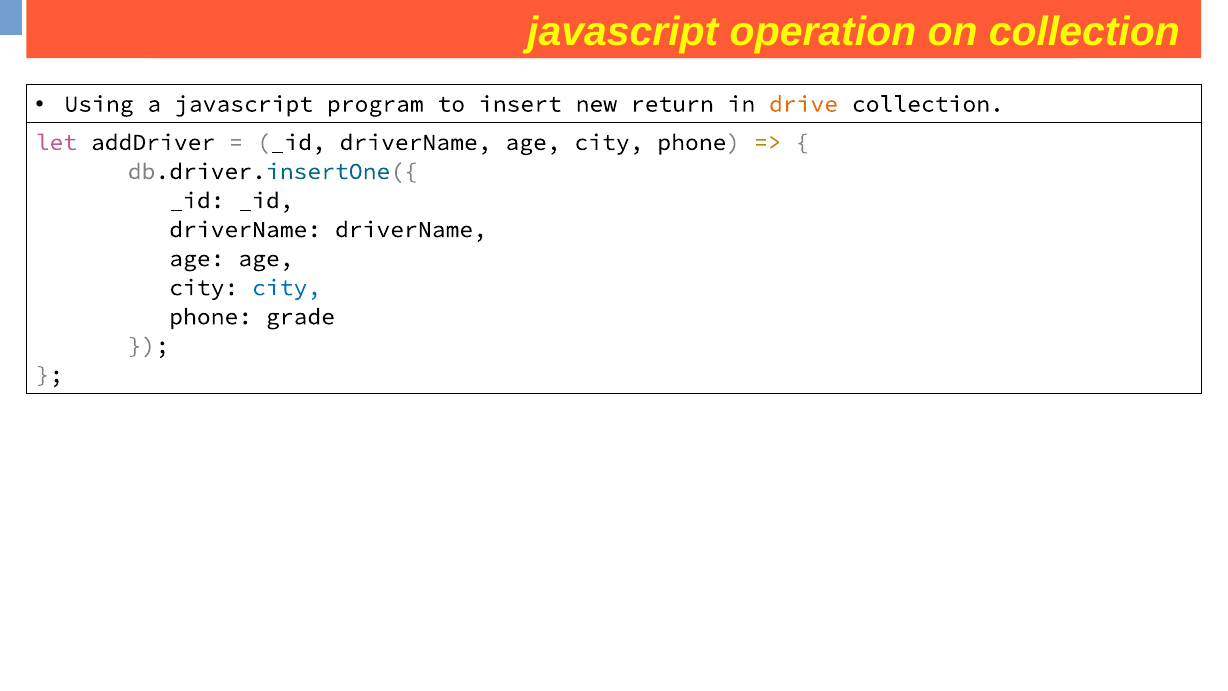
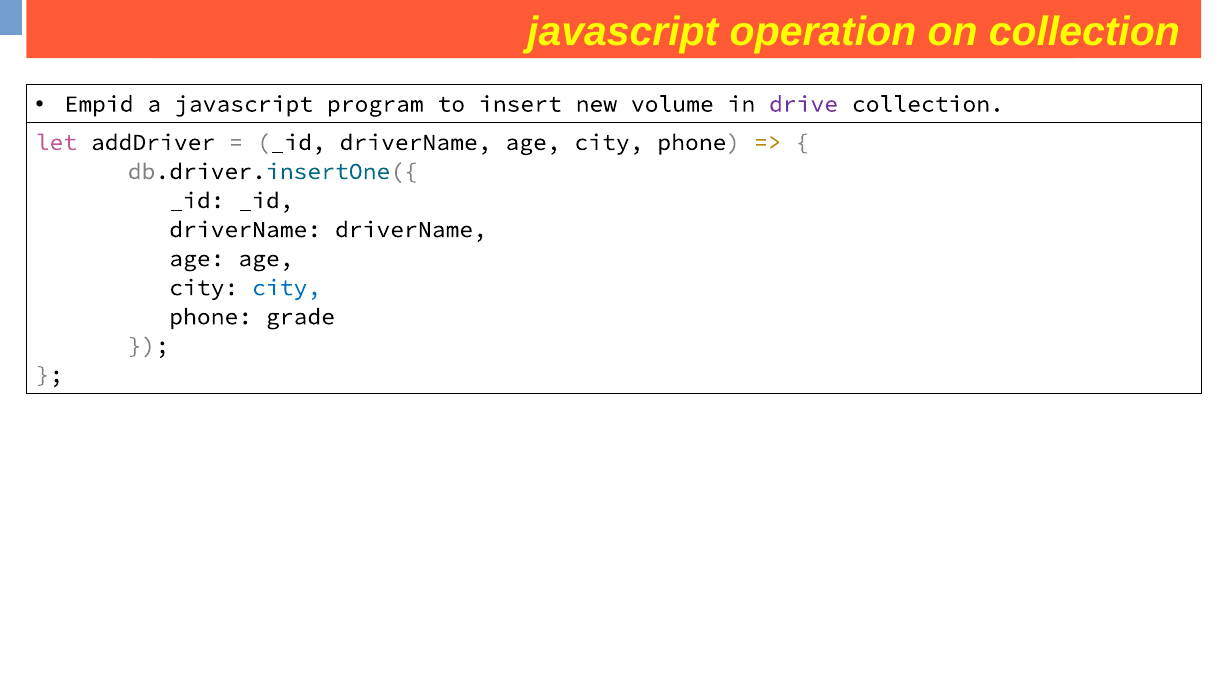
Using: Using -> Empid
return: return -> volume
drive colour: orange -> purple
